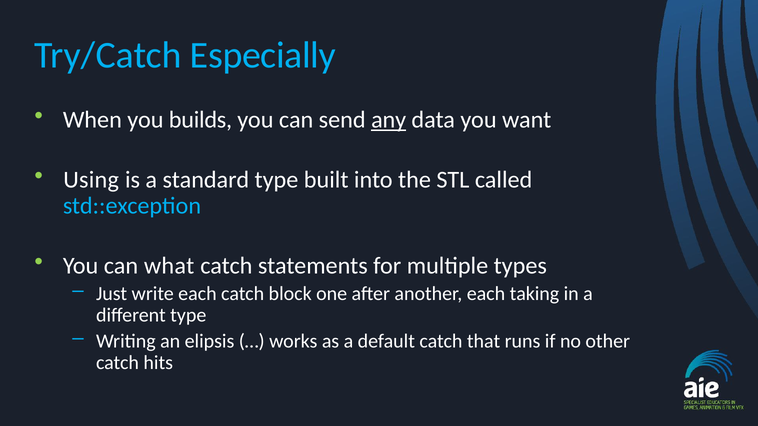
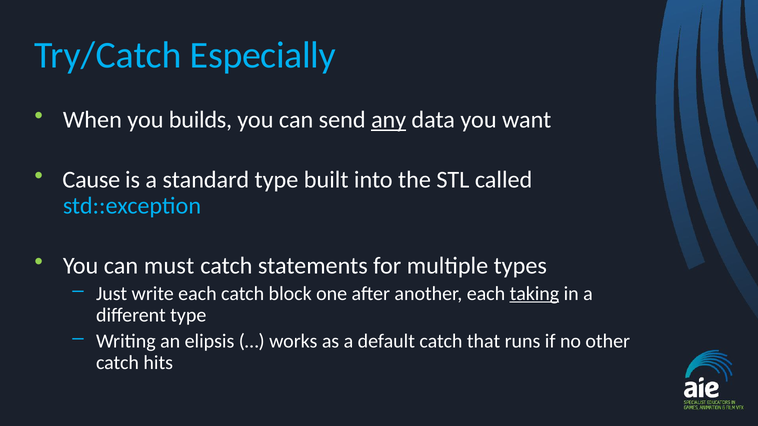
Using: Using -> Cause
what: what -> must
taking underline: none -> present
